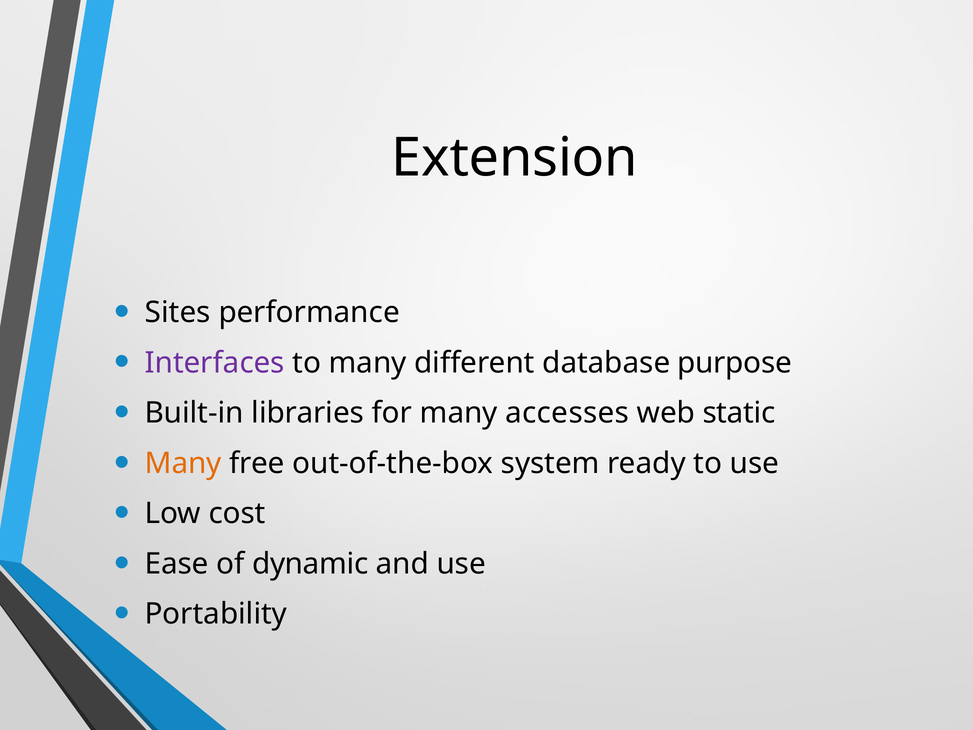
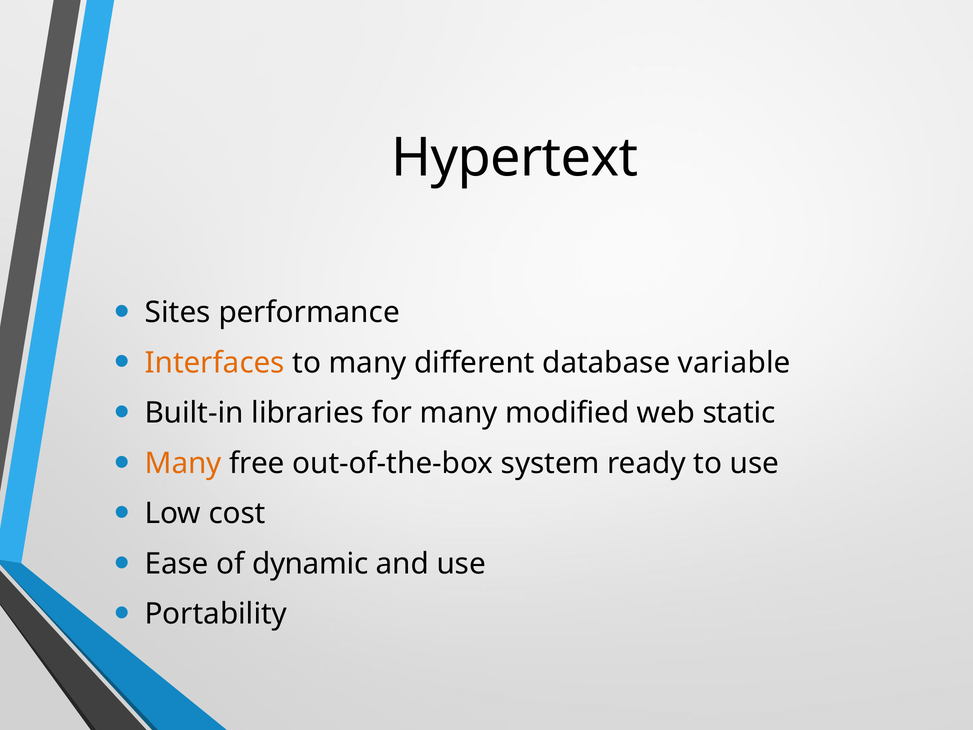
Extension: Extension -> Hypertext
Interfaces colour: purple -> orange
purpose: purpose -> variable
accesses: accesses -> modified
